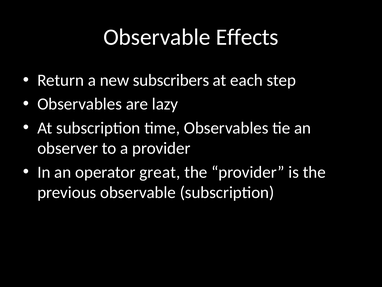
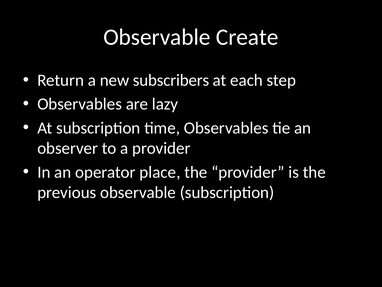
Effects: Effects -> Create
great: great -> place
